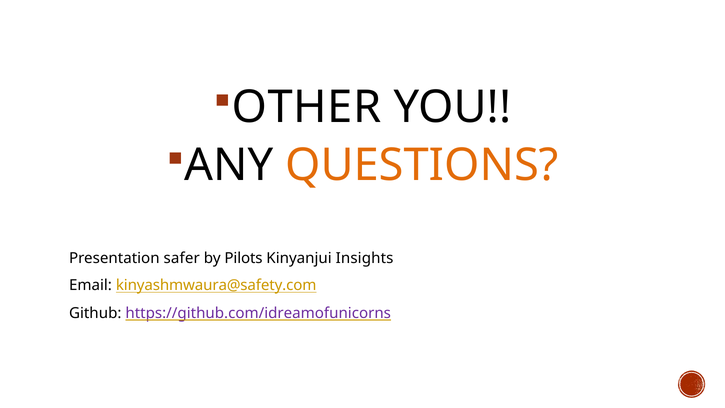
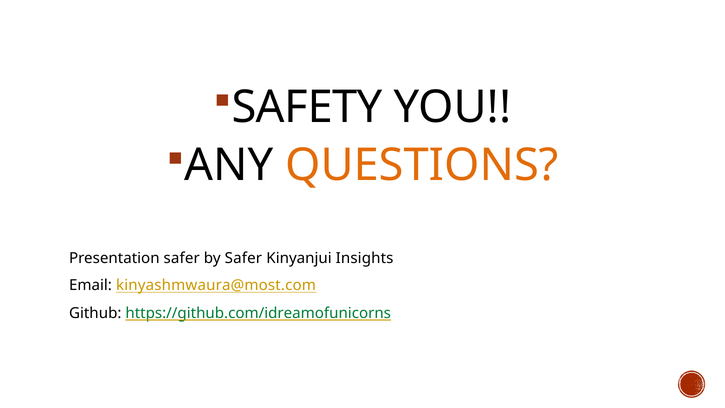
OTHER: OTHER -> SAFETY
by Pilots: Pilots -> Safer
kinyashmwaura@safety.com: kinyashmwaura@safety.com -> kinyashmwaura@most.com
https://github.com/idreamofunicorns colour: purple -> green
